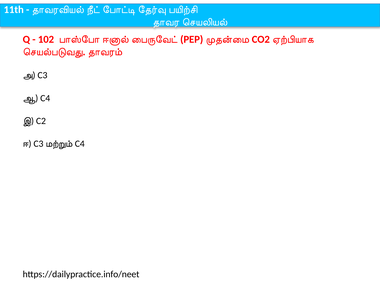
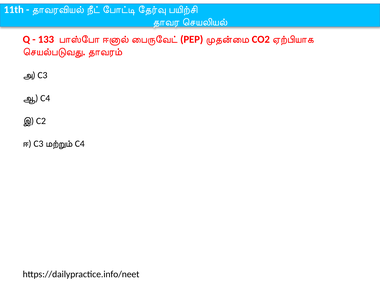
102: 102 -> 133
